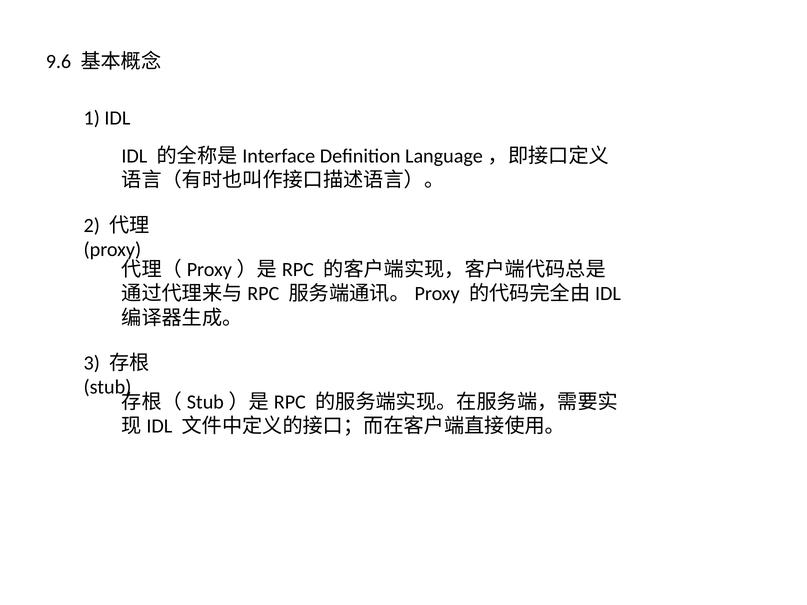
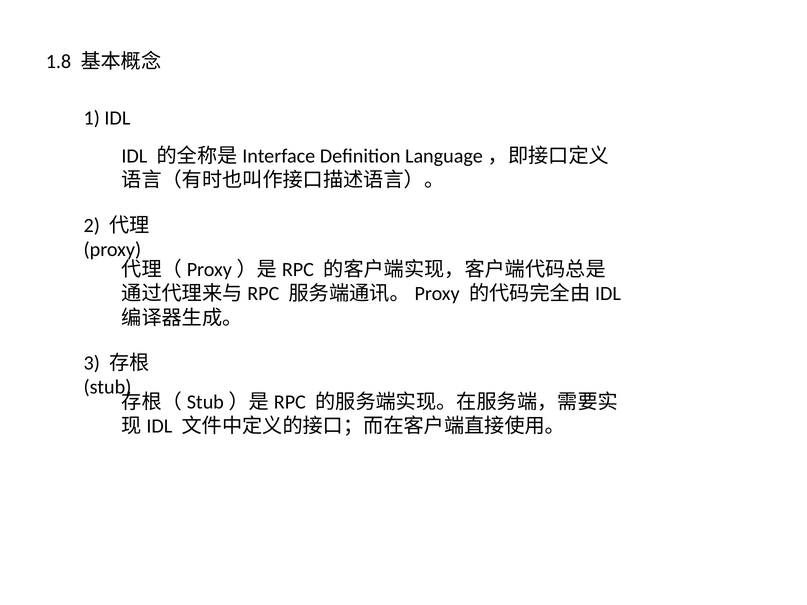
9.6: 9.6 -> 1.8
